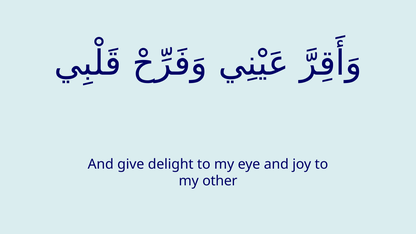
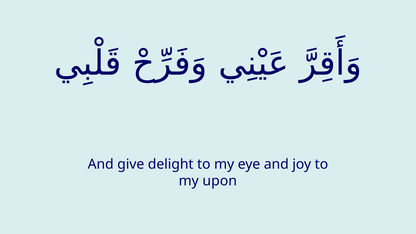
other: other -> upon
